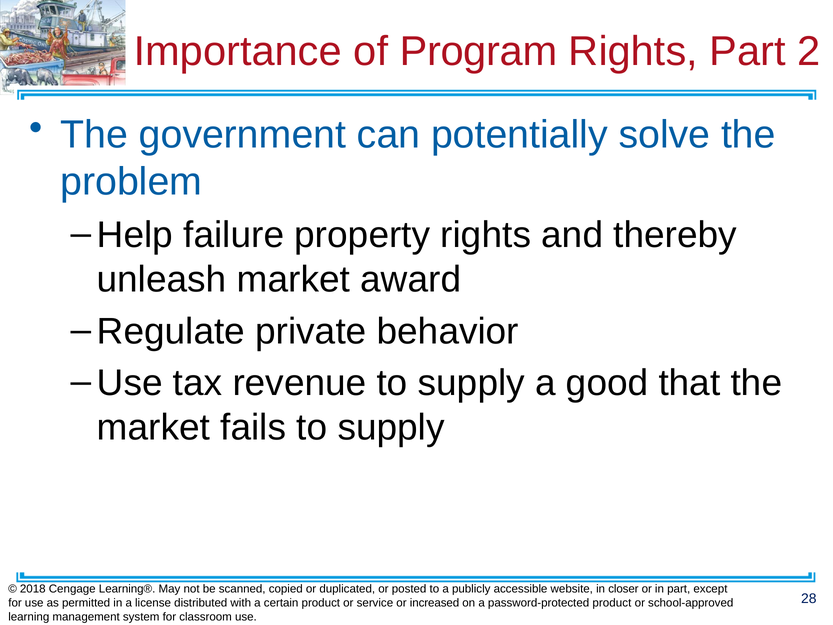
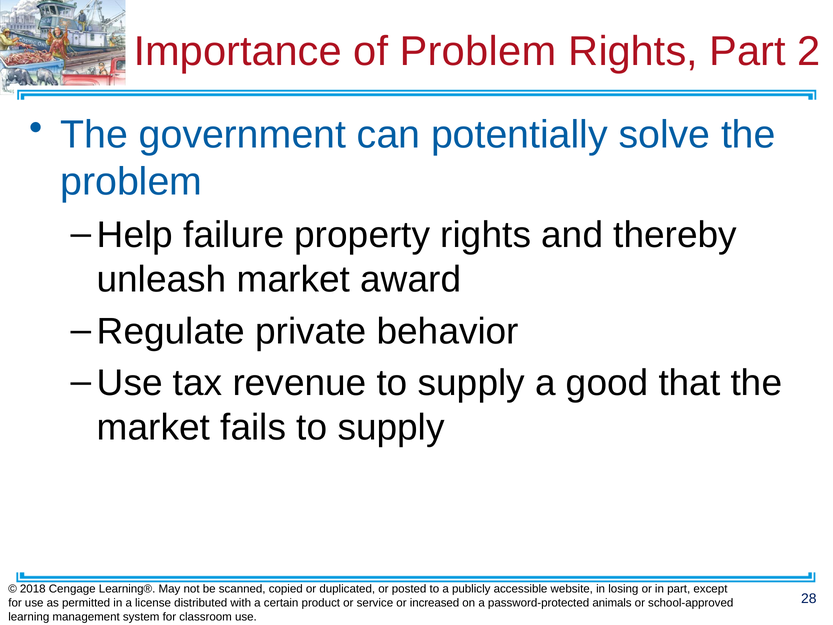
of Program: Program -> Problem
closer: closer -> losing
password-protected product: product -> animals
